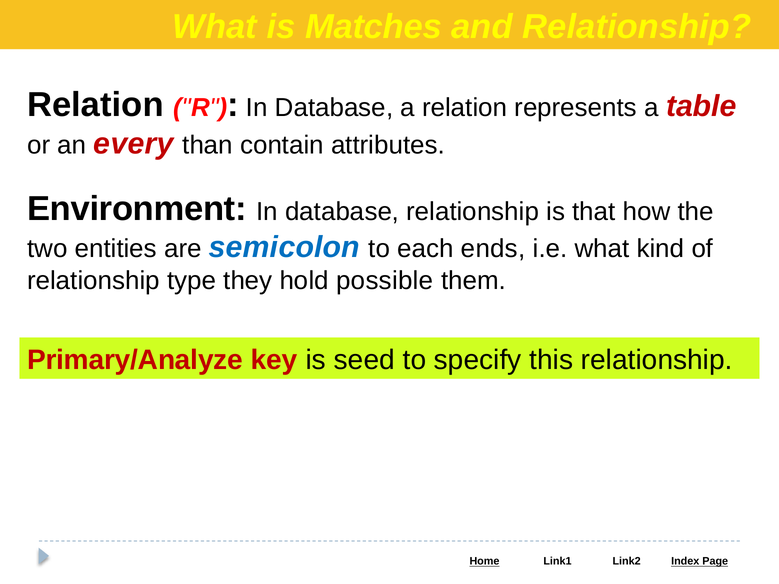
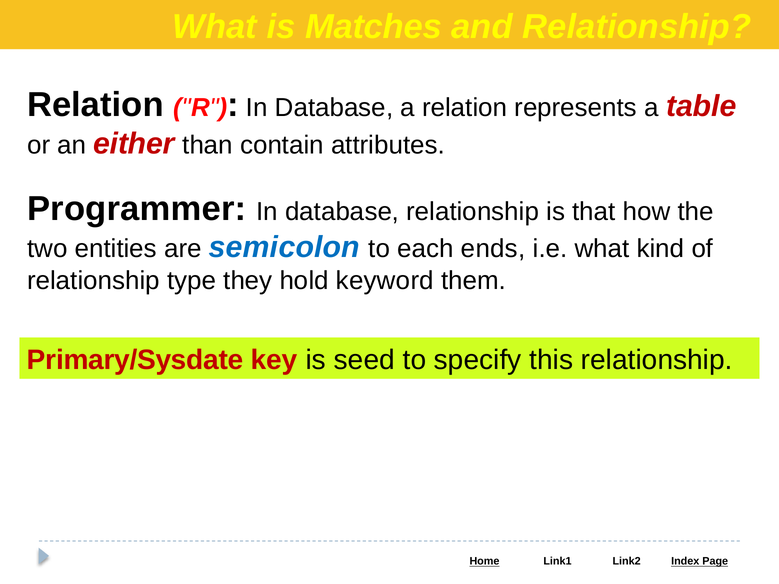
every: every -> either
Environment: Environment -> Programmer
possible: possible -> keyword
Primary/Analyze: Primary/Analyze -> Primary/Sysdate
